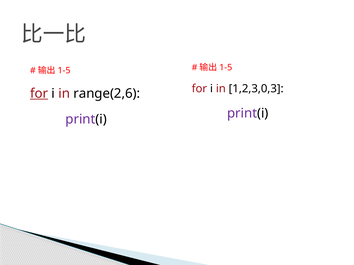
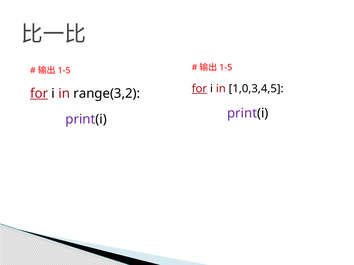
for at (199, 89) underline: none -> present
1,2,3,0,3: 1,2,3,0,3 -> 1,0,3,4,5
range(2,6: range(2,6 -> range(3,2
